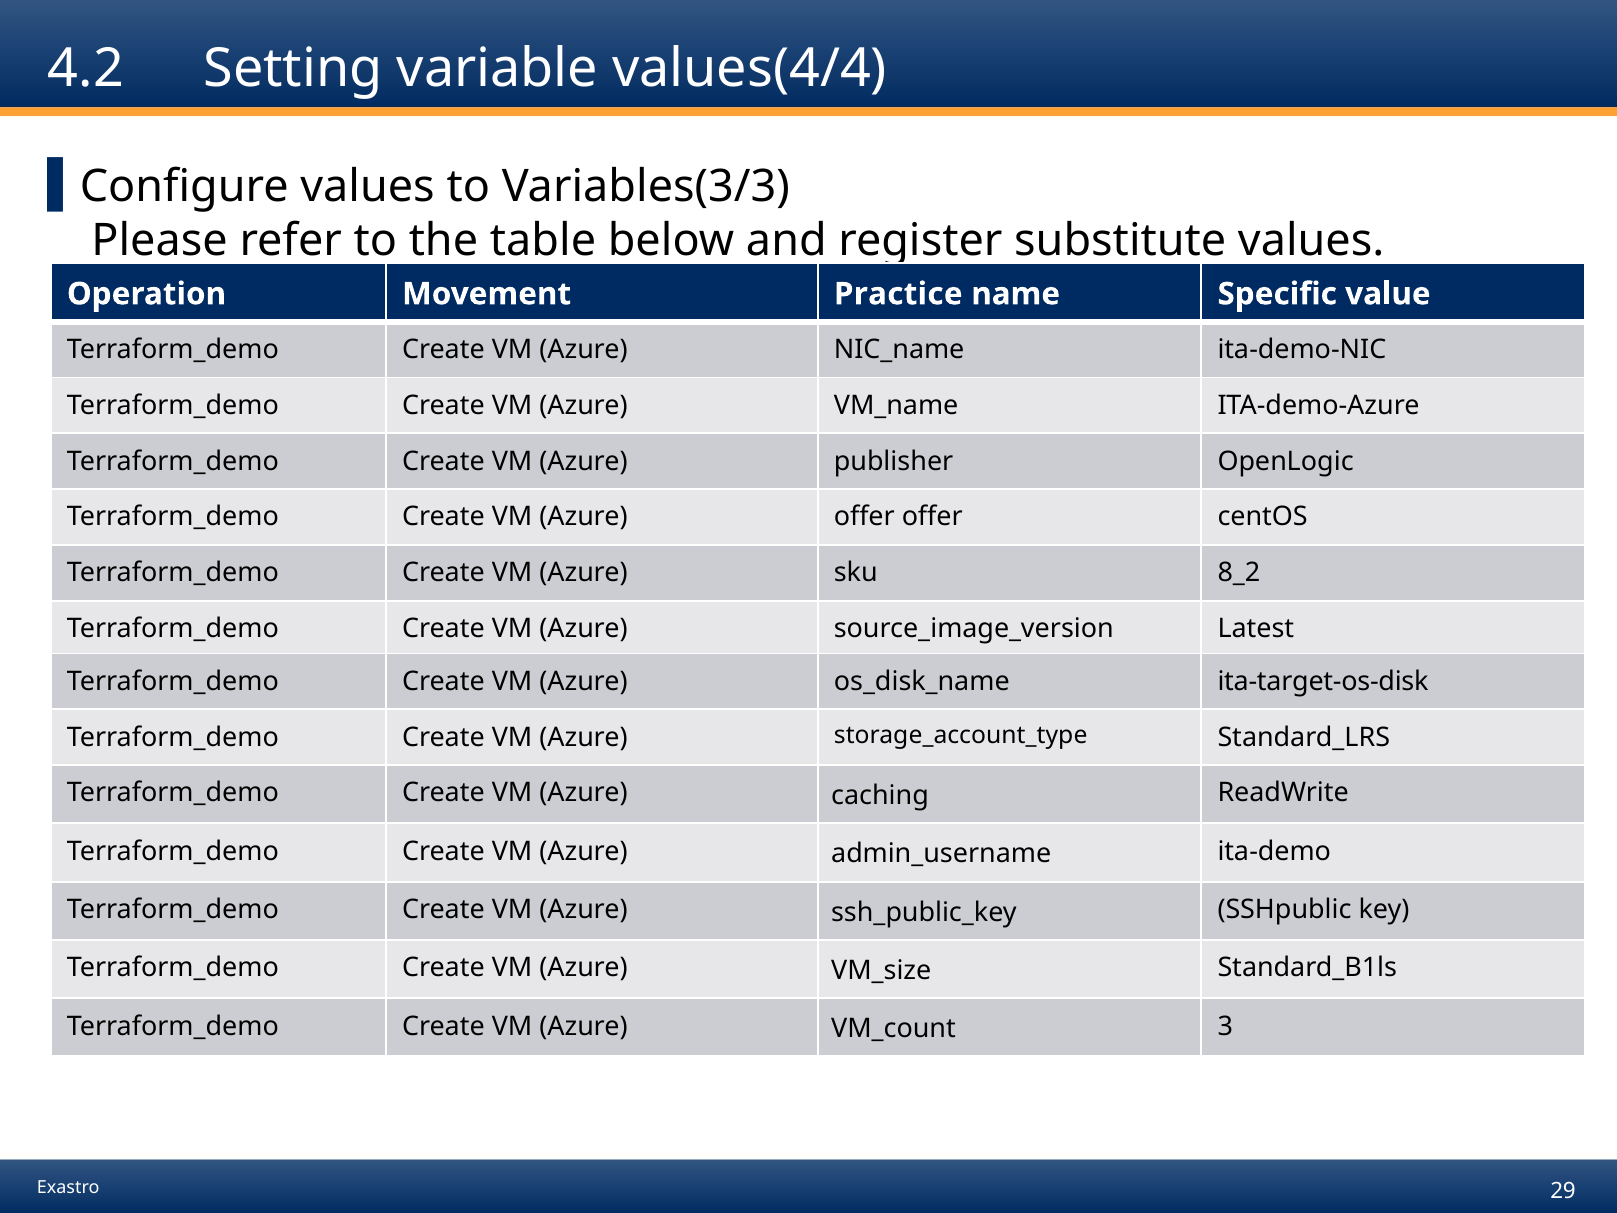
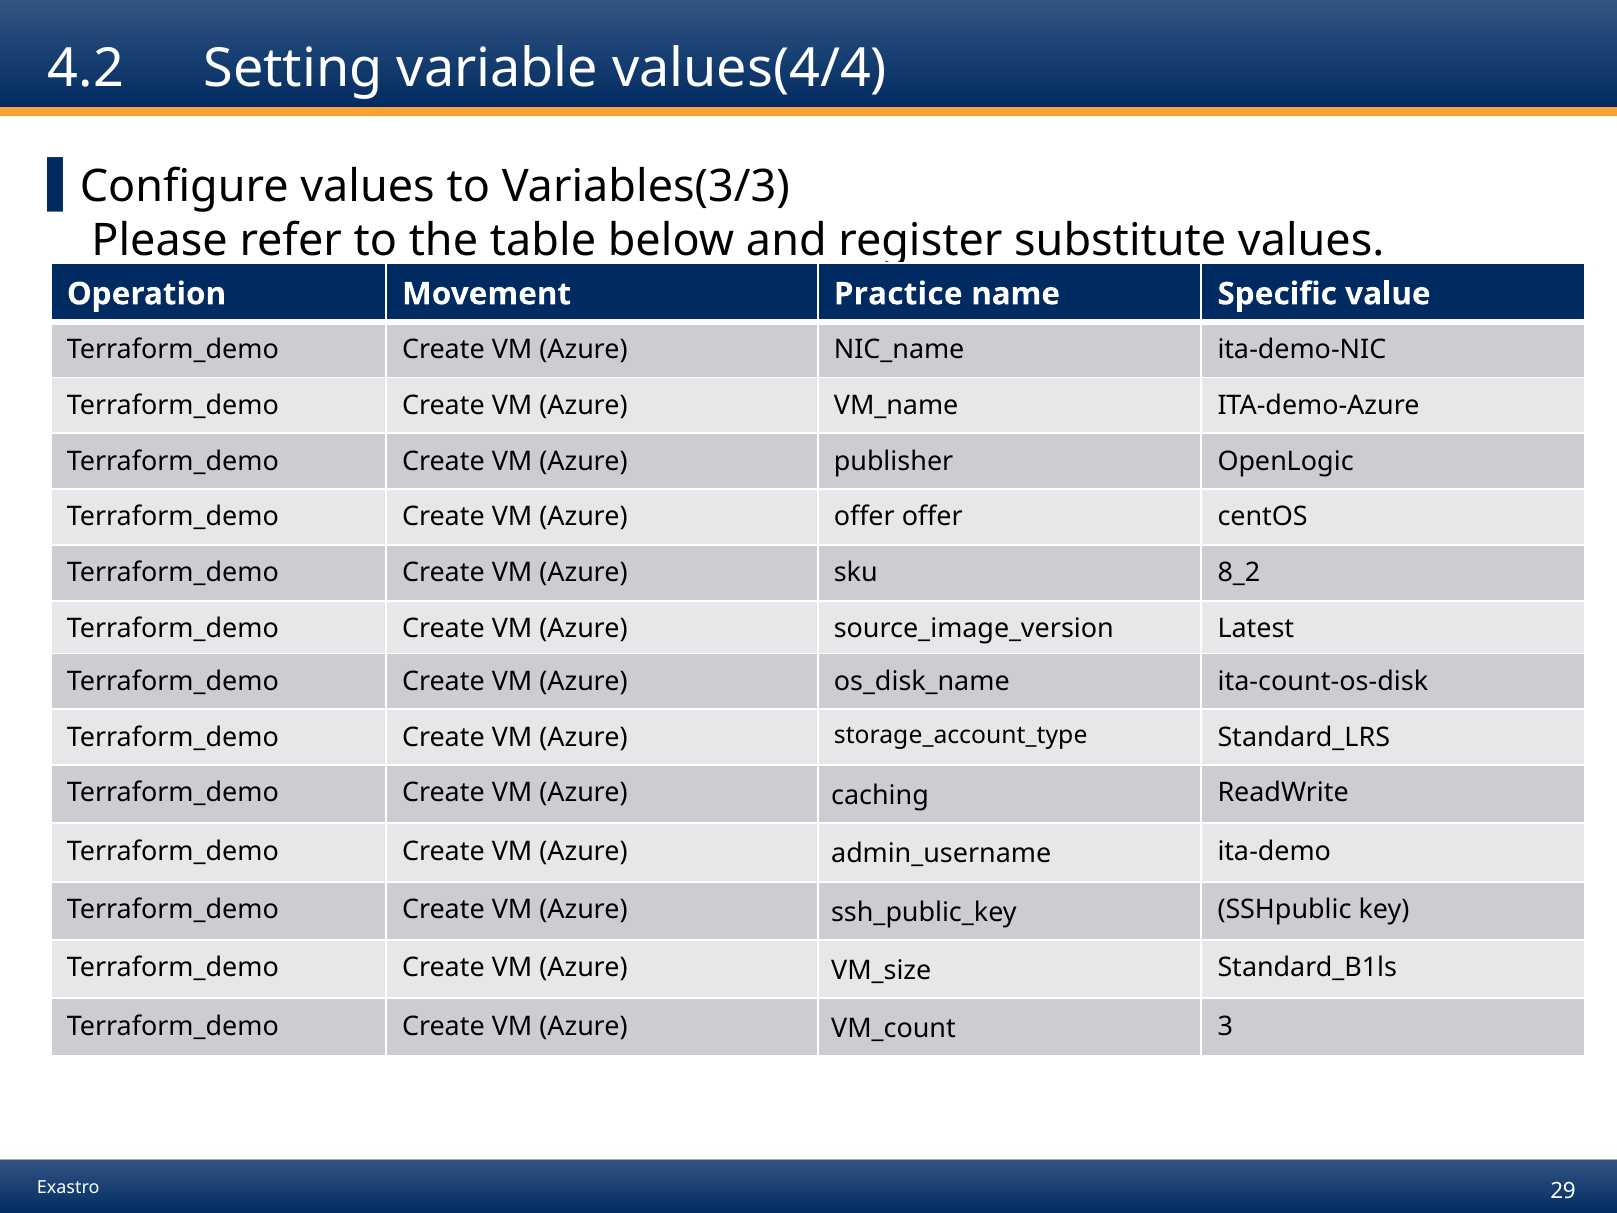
ita-target-os-disk: ita-target-os-disk -> ita-count-os-disk
